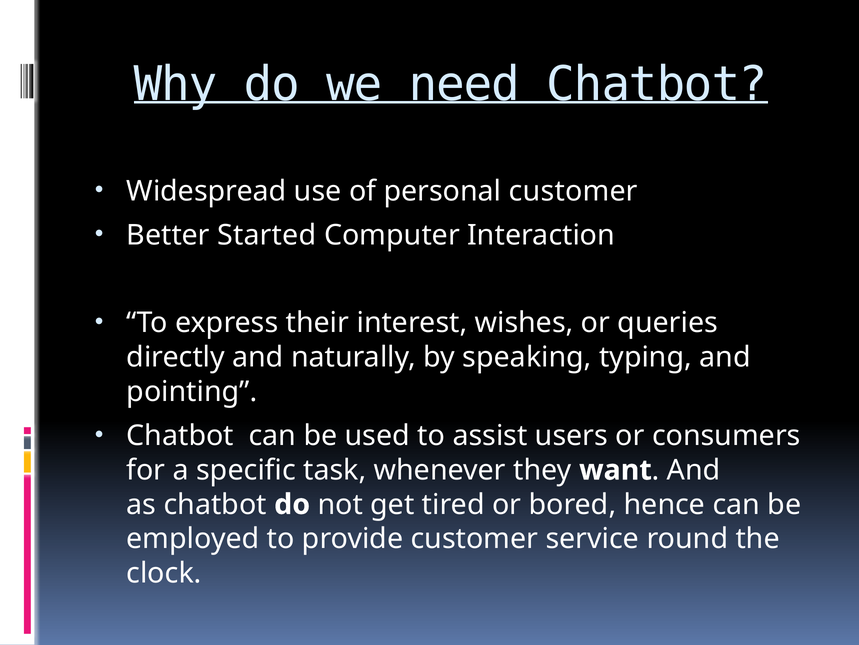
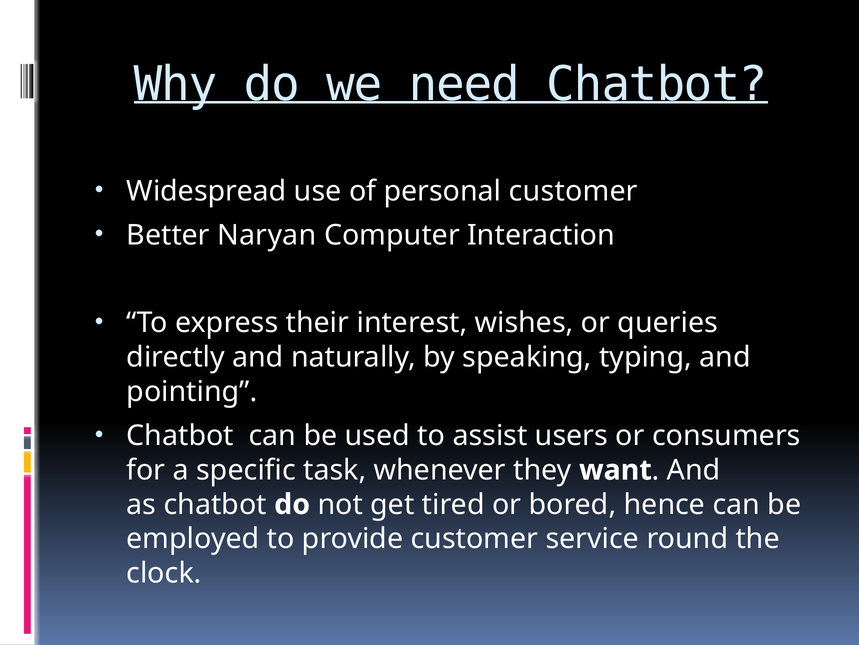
Started: Started -> Naryan
